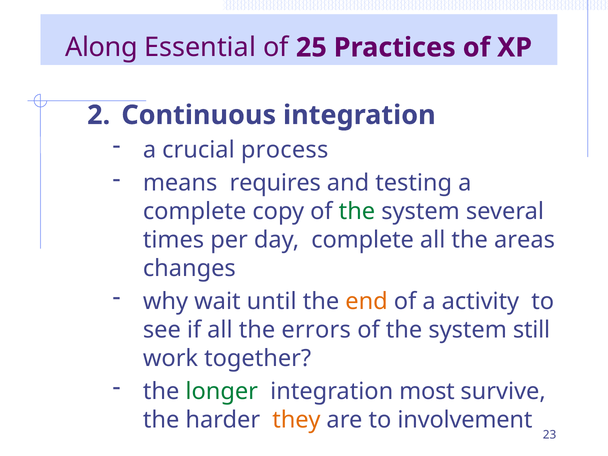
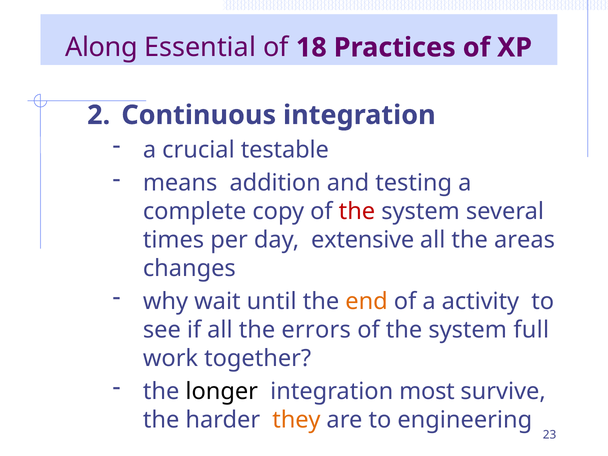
25: 25 -> 18
process: process -> testable
requires: requires -> addition
the at (357, 212) colour: green -> red
day complete: complete -> extensive
still: still -> full
longer colour: green -> black
involvement: involvement -> engineering
